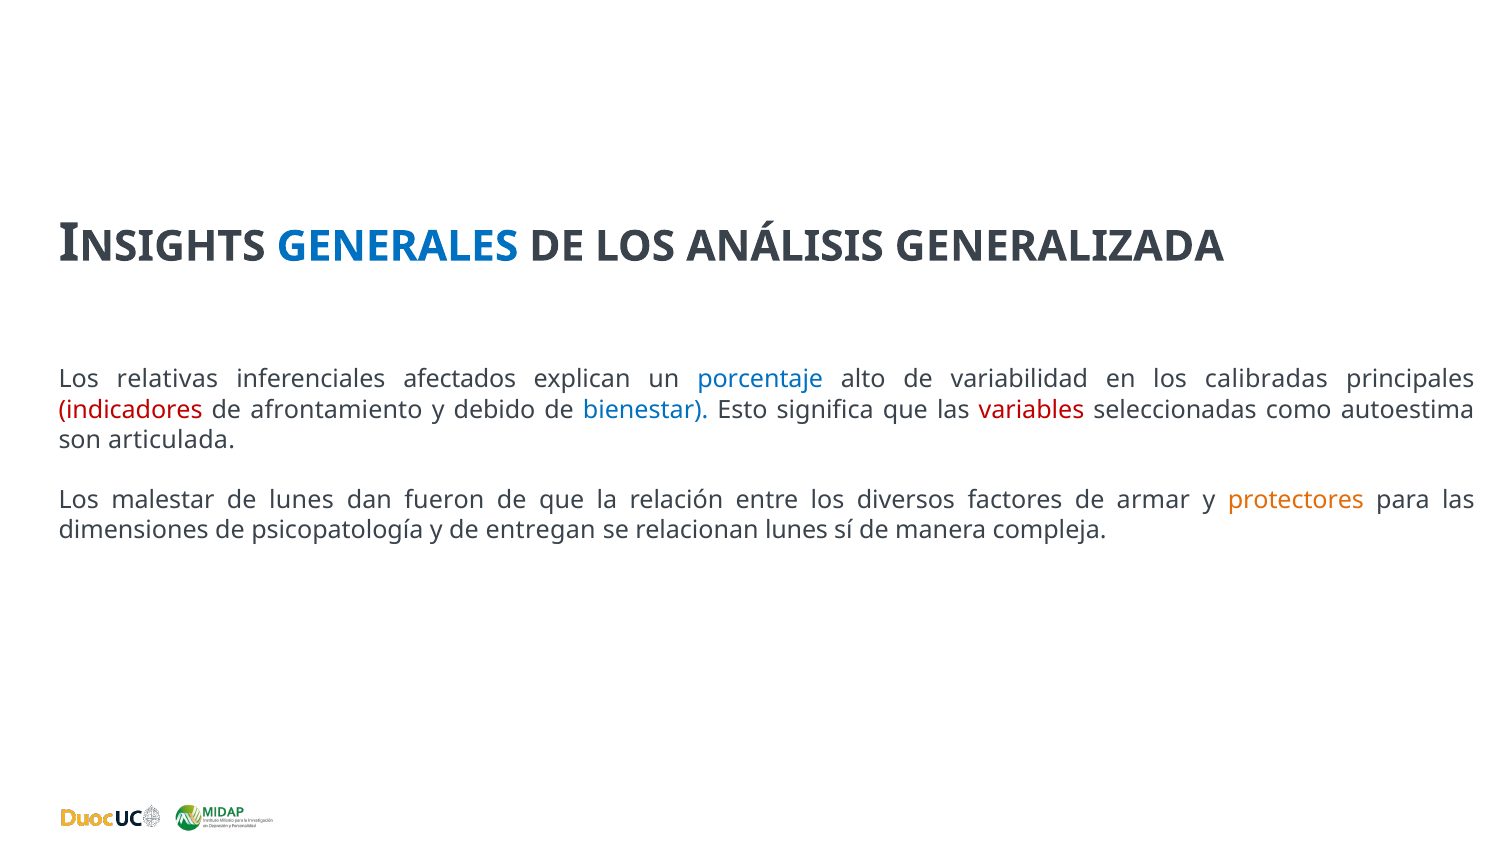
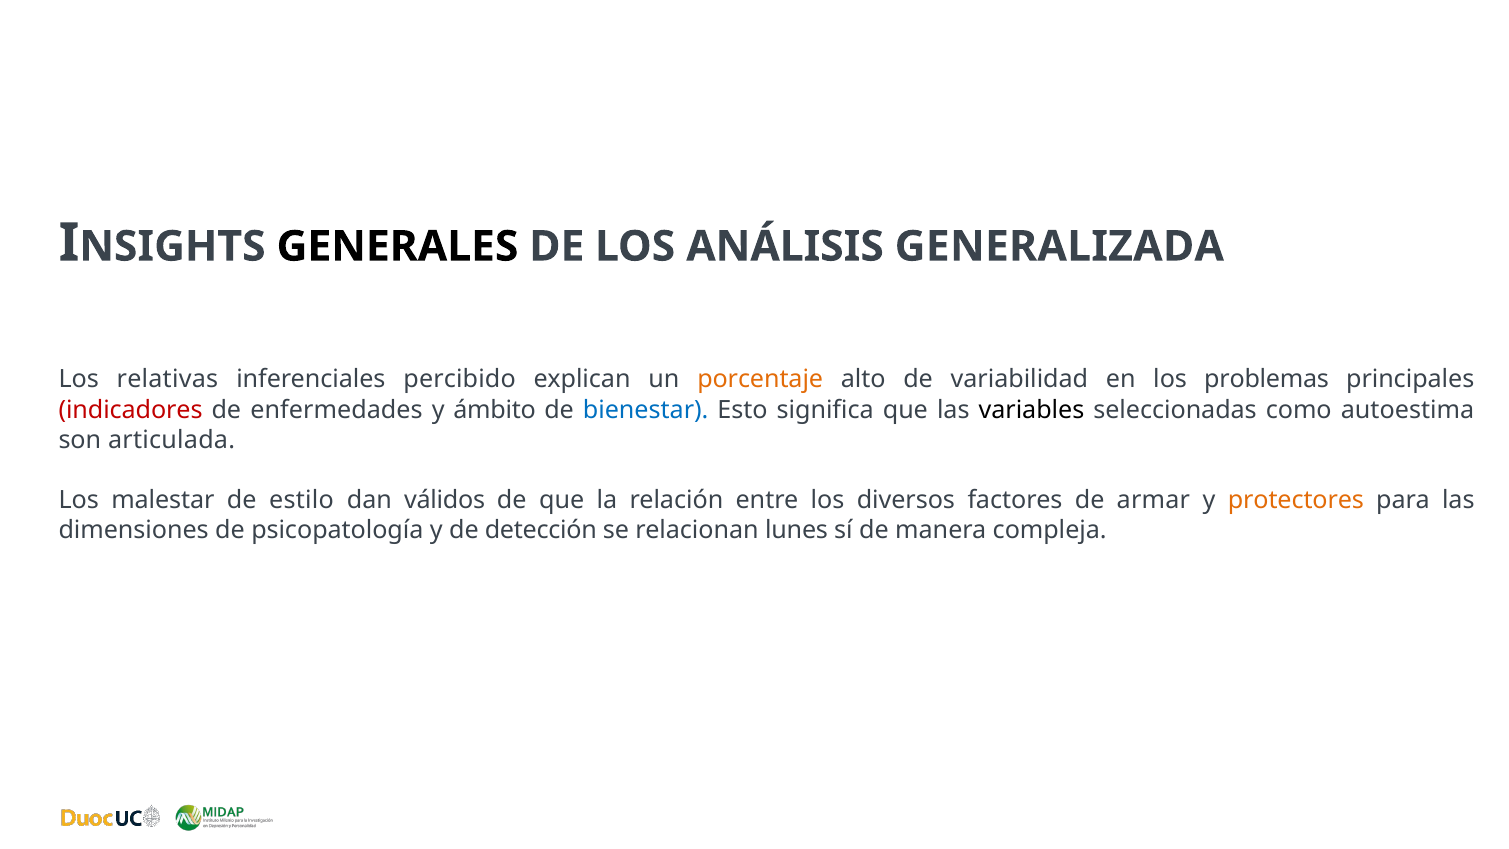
GENERALES colour: blue -> black
afectados: afectados -> percibido
porcentaje colour: blue -> orange
calibradas: calibradas -> problemas
afrontamiento: afrontamiento -> enfermedades
debido: debido -> ámbito
variables colour: red -> black
de lunes: lunes -> estilo
fueron: fueron -> válidos
entregan: entregan -> detección
